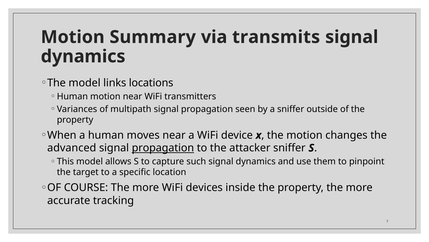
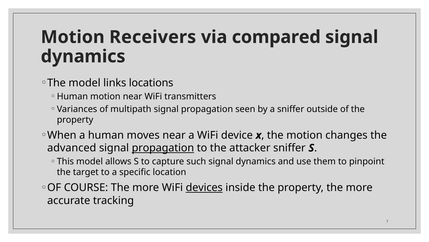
Summary: Summary -> Receivers
transmits: transmits -> compared
devices underline: none -> present
